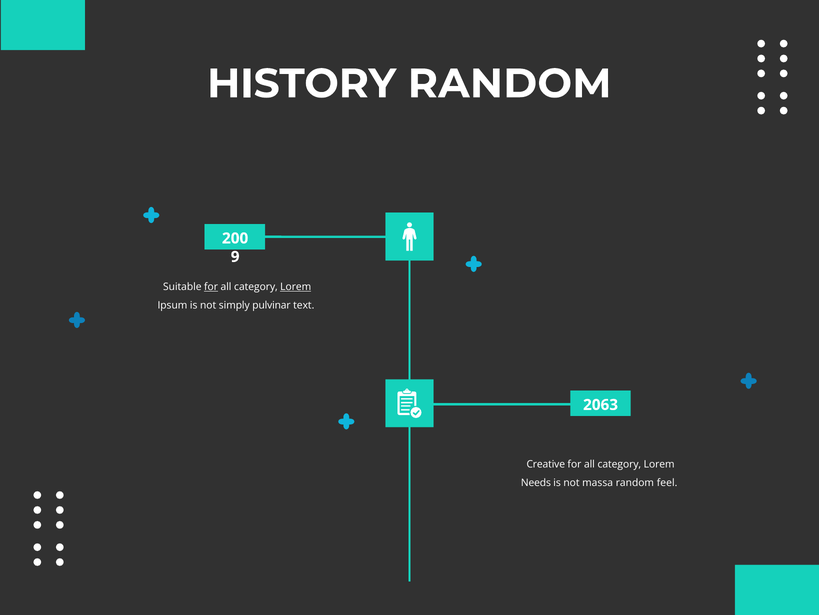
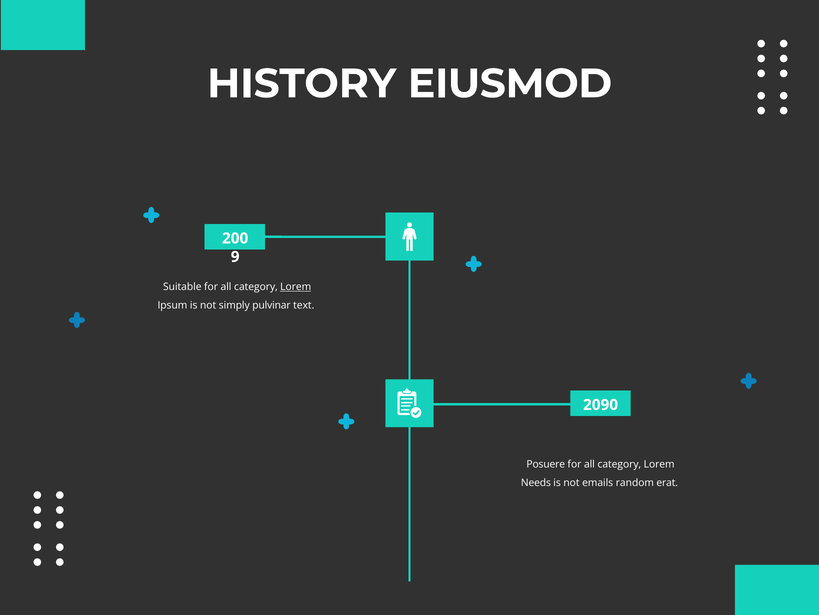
HISTORY RANDOM: RANDOM -> EIUSMOD
for at (211, 286) underline: present -> none
2063: 2063 -> 2090
Creative: Creative -> Posuere
massa: massa -> emails
feel: feel -> erat
